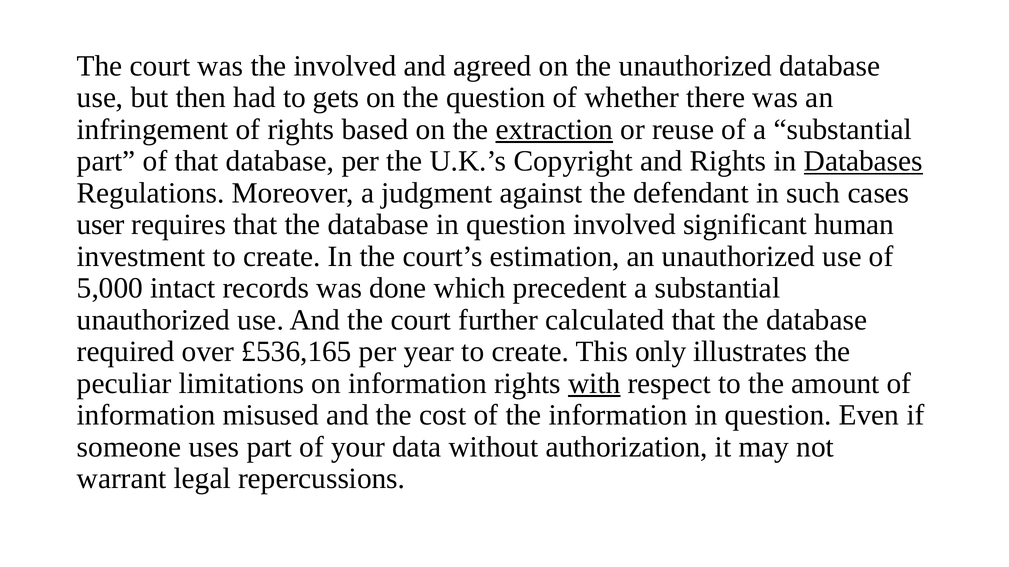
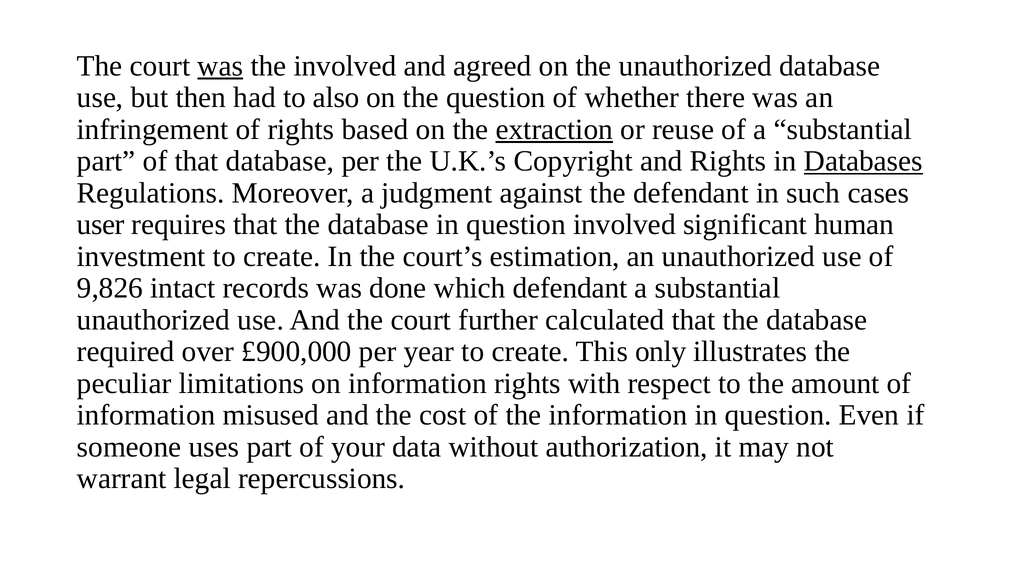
was at (220, 66) underline: none -> present
gets: gets -> also
5,000: 5,000 -> 9,826
which precedent: precedent -> defendant
£536,165: £536,165 -> £900,000
with underline: present -> none
